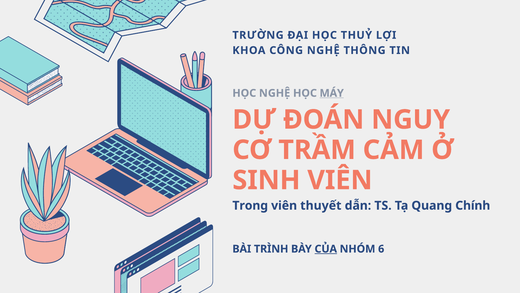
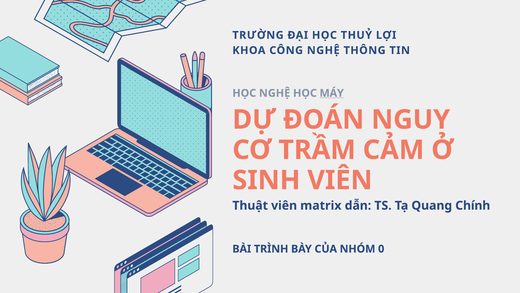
Trong: Trong -> Thuật
thuyết: thuyết -> matrix
CỦA underline: present -> none
6: 6 -> 0
